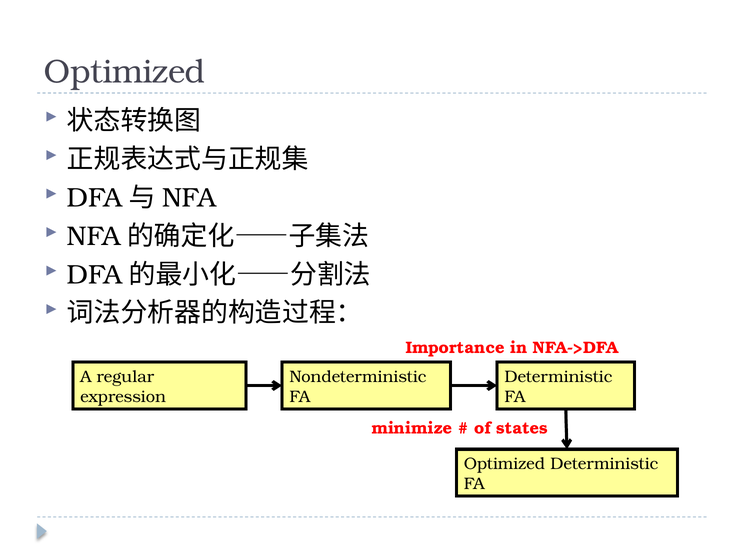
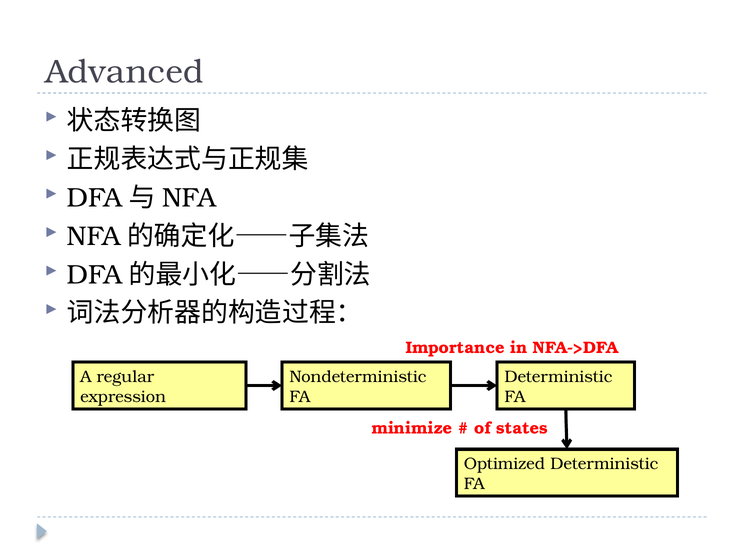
Optimized at (125, 72): Optimized -> Advanced
